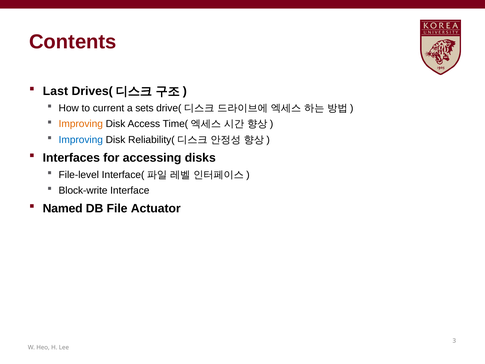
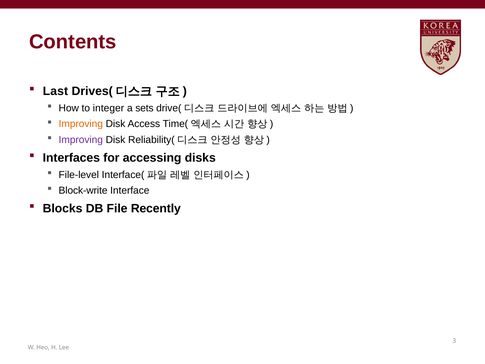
current: current -> integer
Improving at (81, 140) colour: blue -> purple
Named: Named -> Blocks
Actuator: Actuator -> Recently
